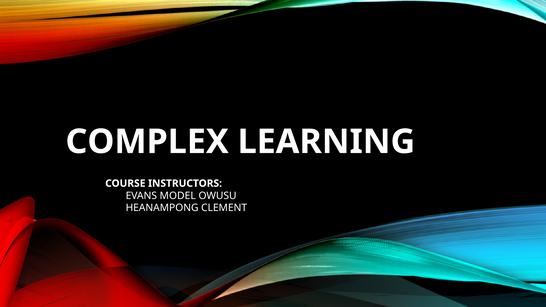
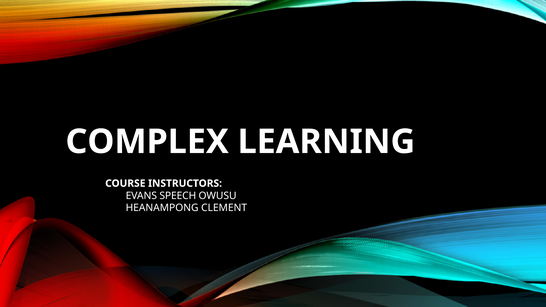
MODEL: MODEL -> SPEECH
